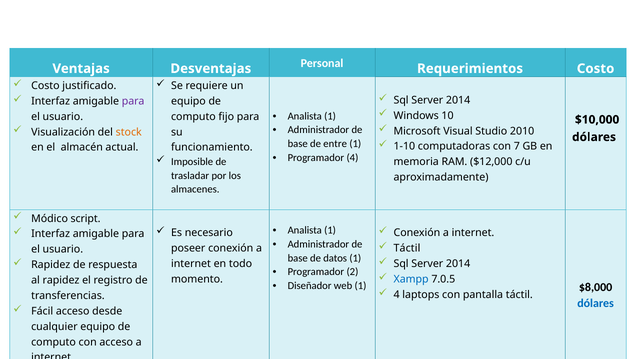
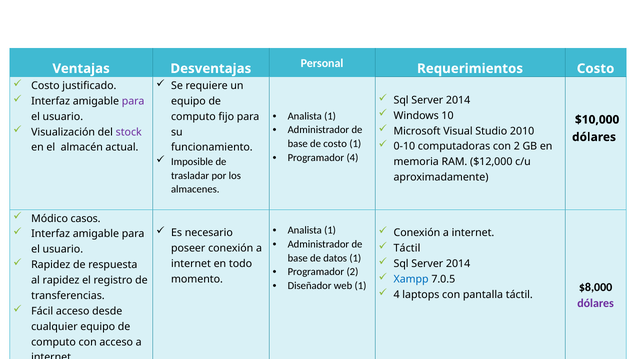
stock colour: orange -> purple
de entre: entre -> costo
1-10: 1-10 -> 0-10
con 7: 7 -> 2
script: script -> casos
dólares at (596, 303) colour: blue -> purple
